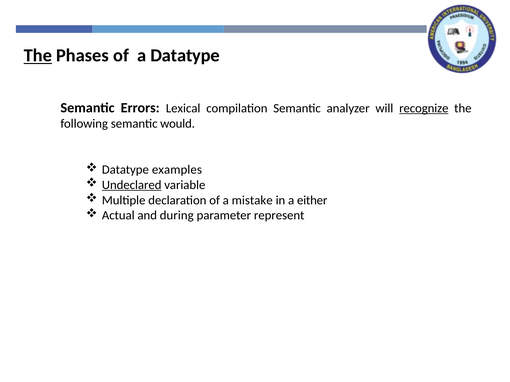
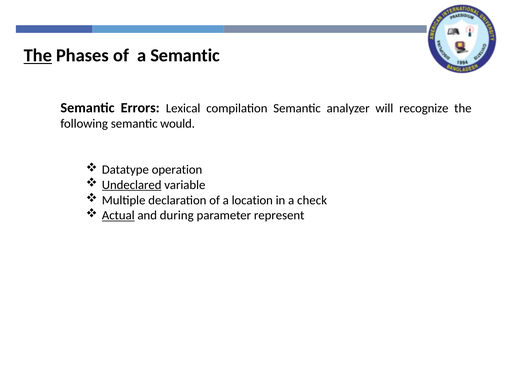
a Datatype: Datatype -> Semantic
recognize underline: present -> none
examples: examples -> operation
mistake: mistake -> location
either: either -> check
Actual underline: none -> present
